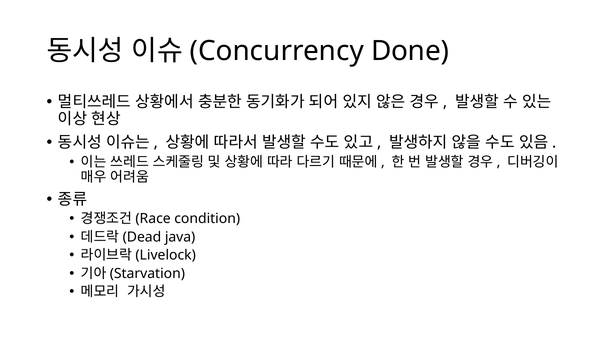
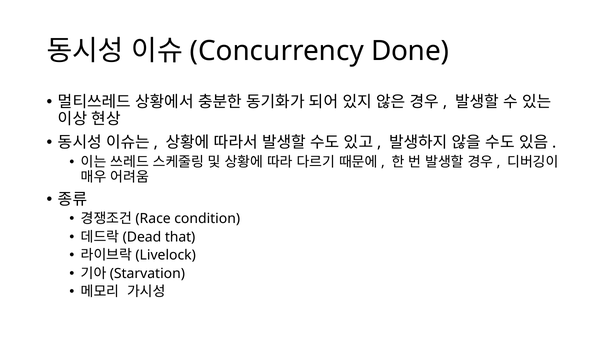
java: java -> that
